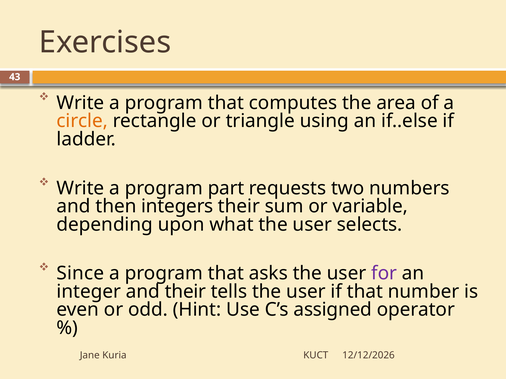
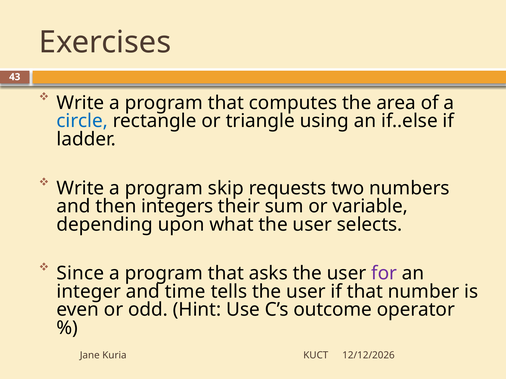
circle colour: orange -> blue
part: part -> skip
and their: their -> time
assigned: assigned -> outcome
